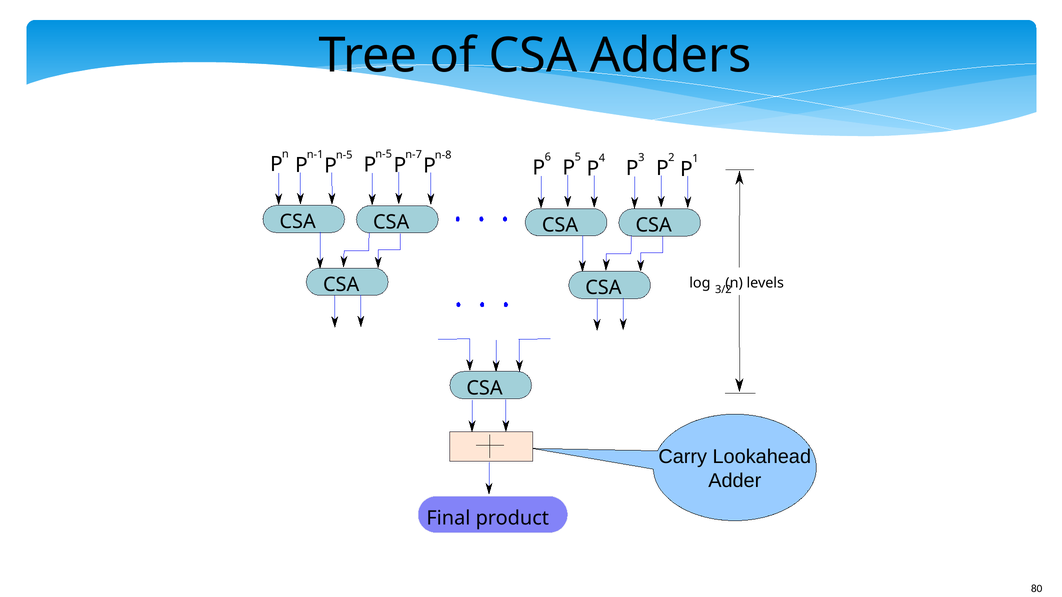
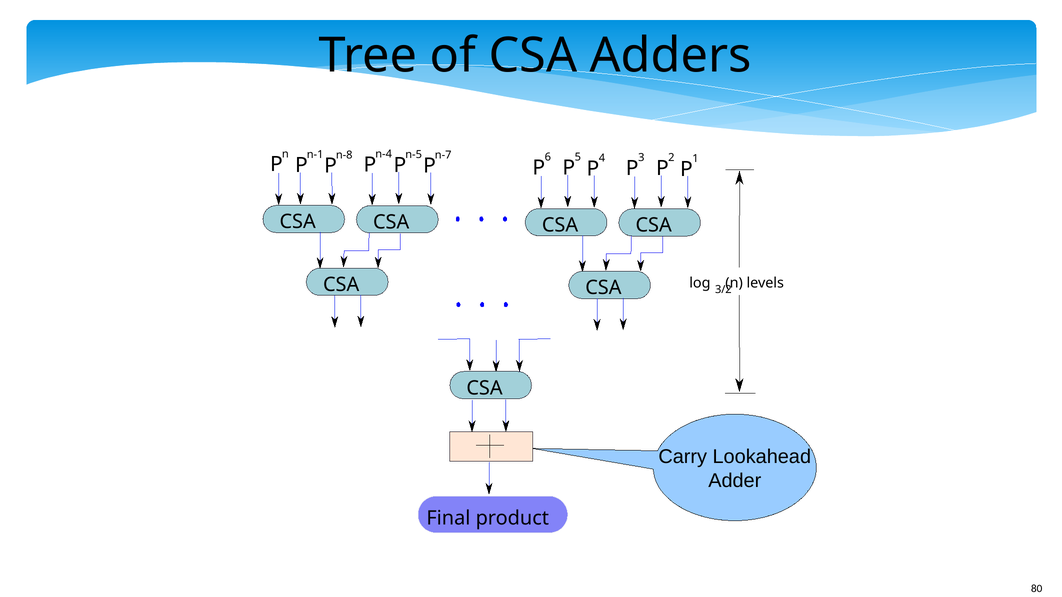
n-5 at (384, 154): n-5 -> n-4
n-7: n-7 -> n-5
n-5 at (344, 155): n-5 -> n-8
n-8: n-8 -> n-7
